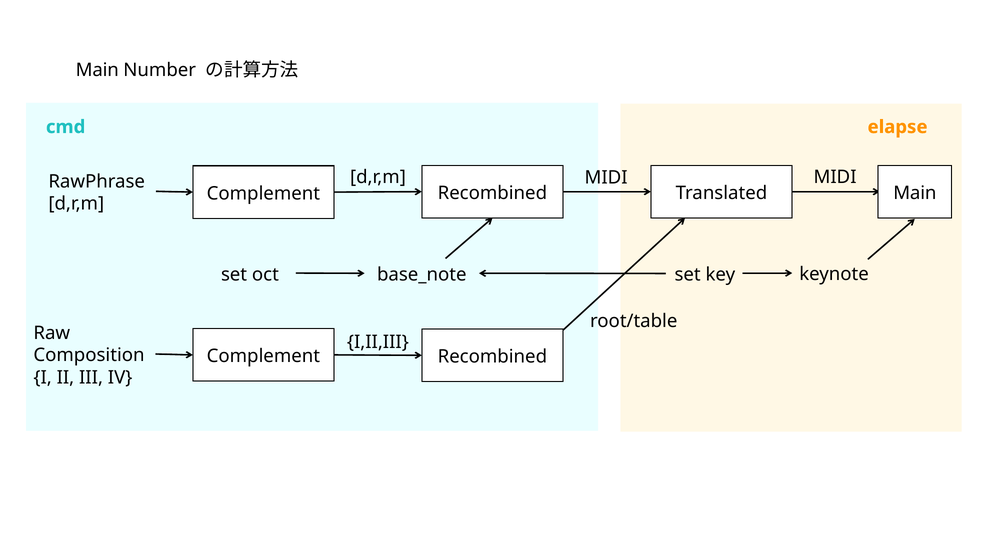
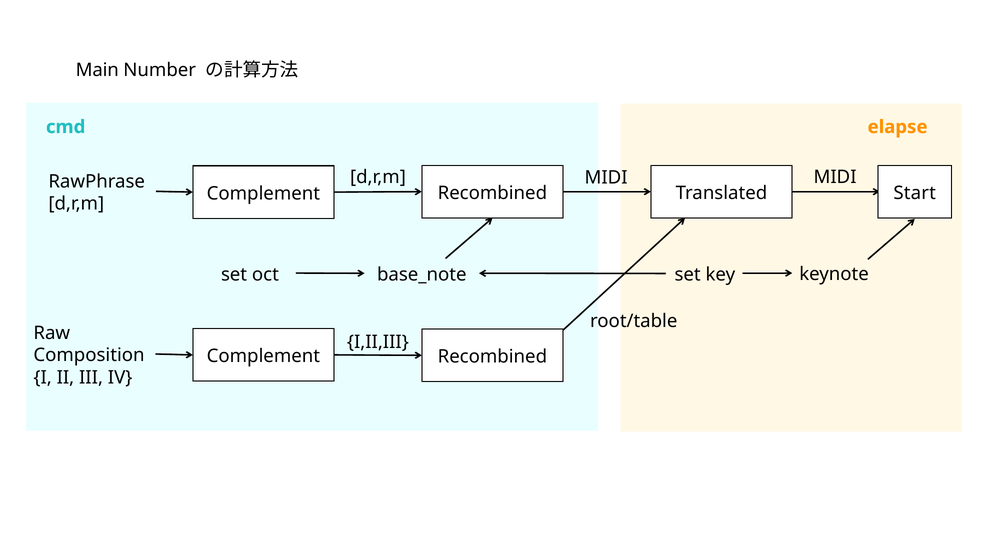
Main at (915, 193): Main -> Start
